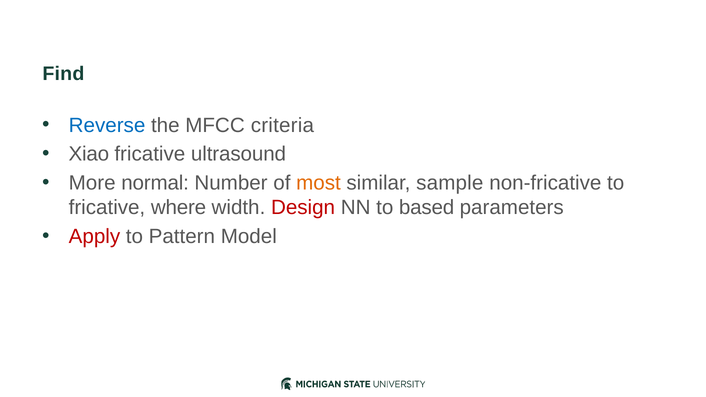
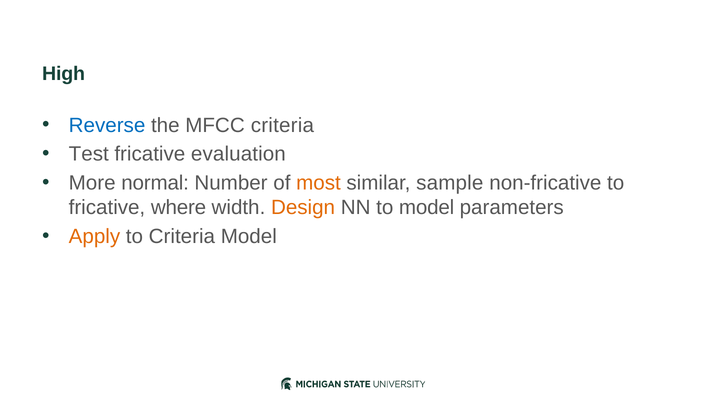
Find: Find -> High
Xiao: Xiao -> Test
ultrasound: ultrasound -> evaluation
Design colour: red -> orange
to based: based -> model
Apply colour: red -> orange
to Pattern: Pattern -> Criteria
